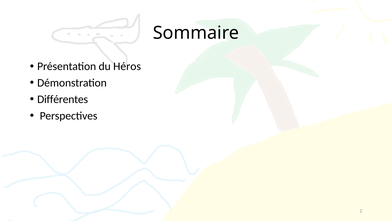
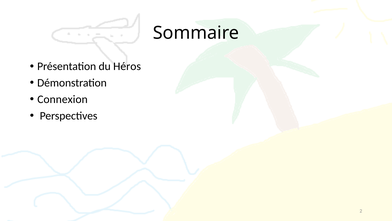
Différentes: Différentes -> Connexion
